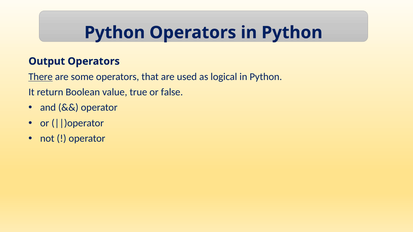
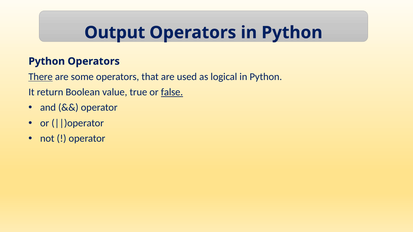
Python at (115, 33): Python -> Output
Output at (47, 61): Output -> Python
false underline: none -> present
